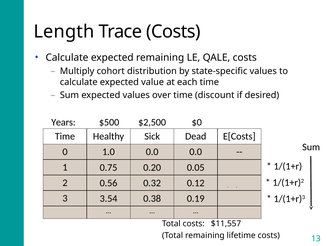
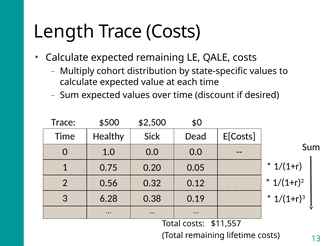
Years at (63, 122): Years -> Trace
3.54: 3.54 -> 6.28
